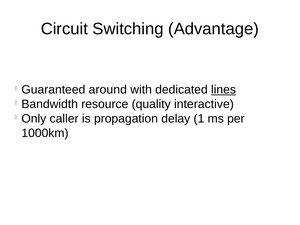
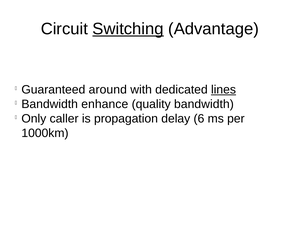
Switching underline: none -> present
resource: resource -> enhance
quality interactive: interactive -> bandwidth
1: 1 -> 6
